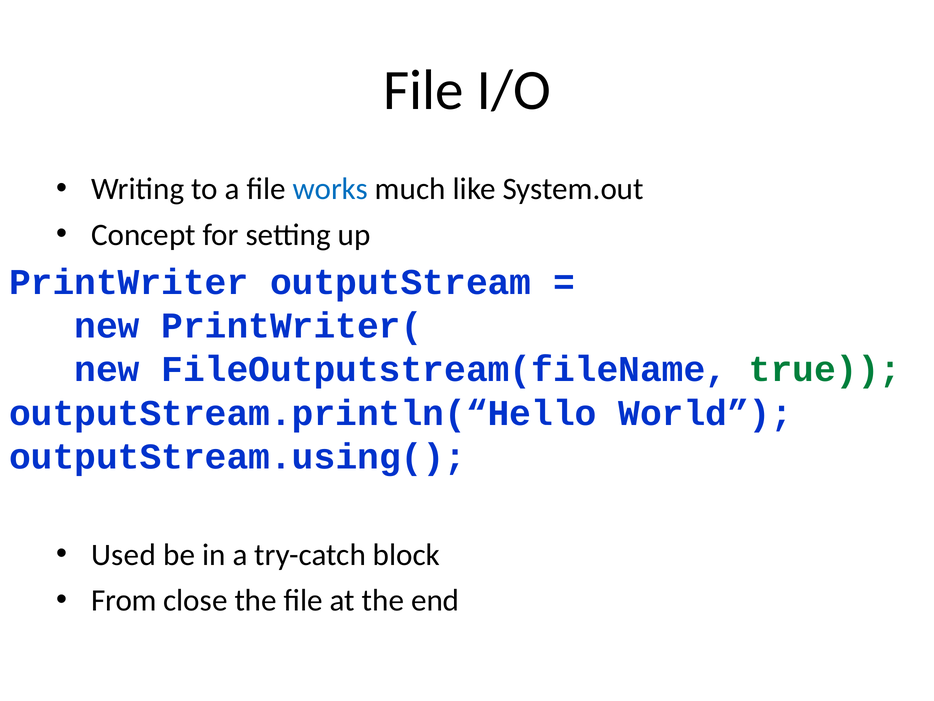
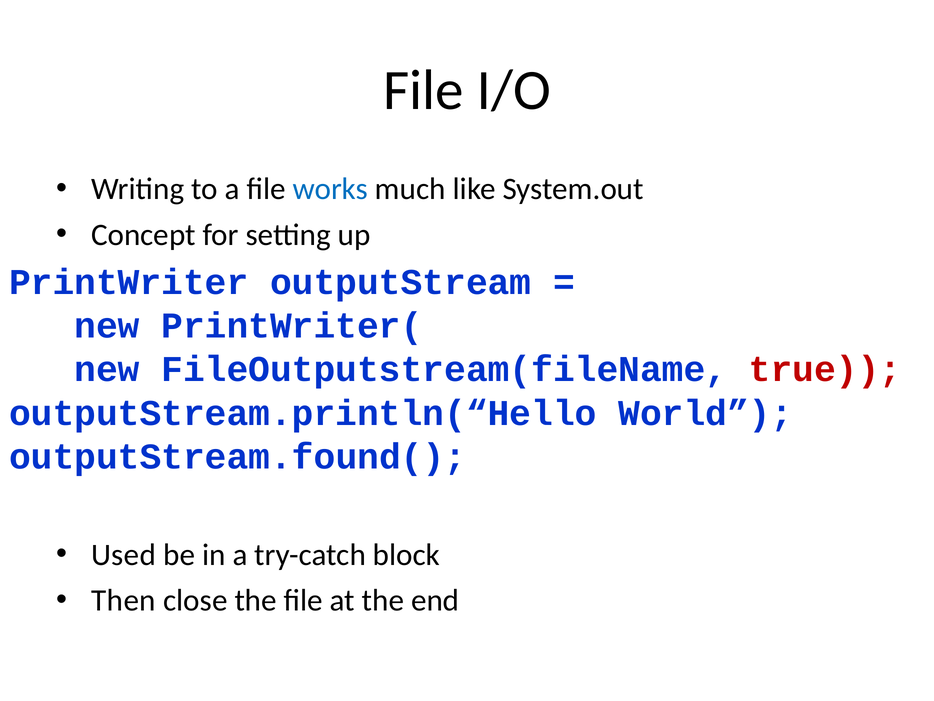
true colour: green -> red
outputStream.using(: outputStream.using( -> outputStream.found(
From: From -> Then
